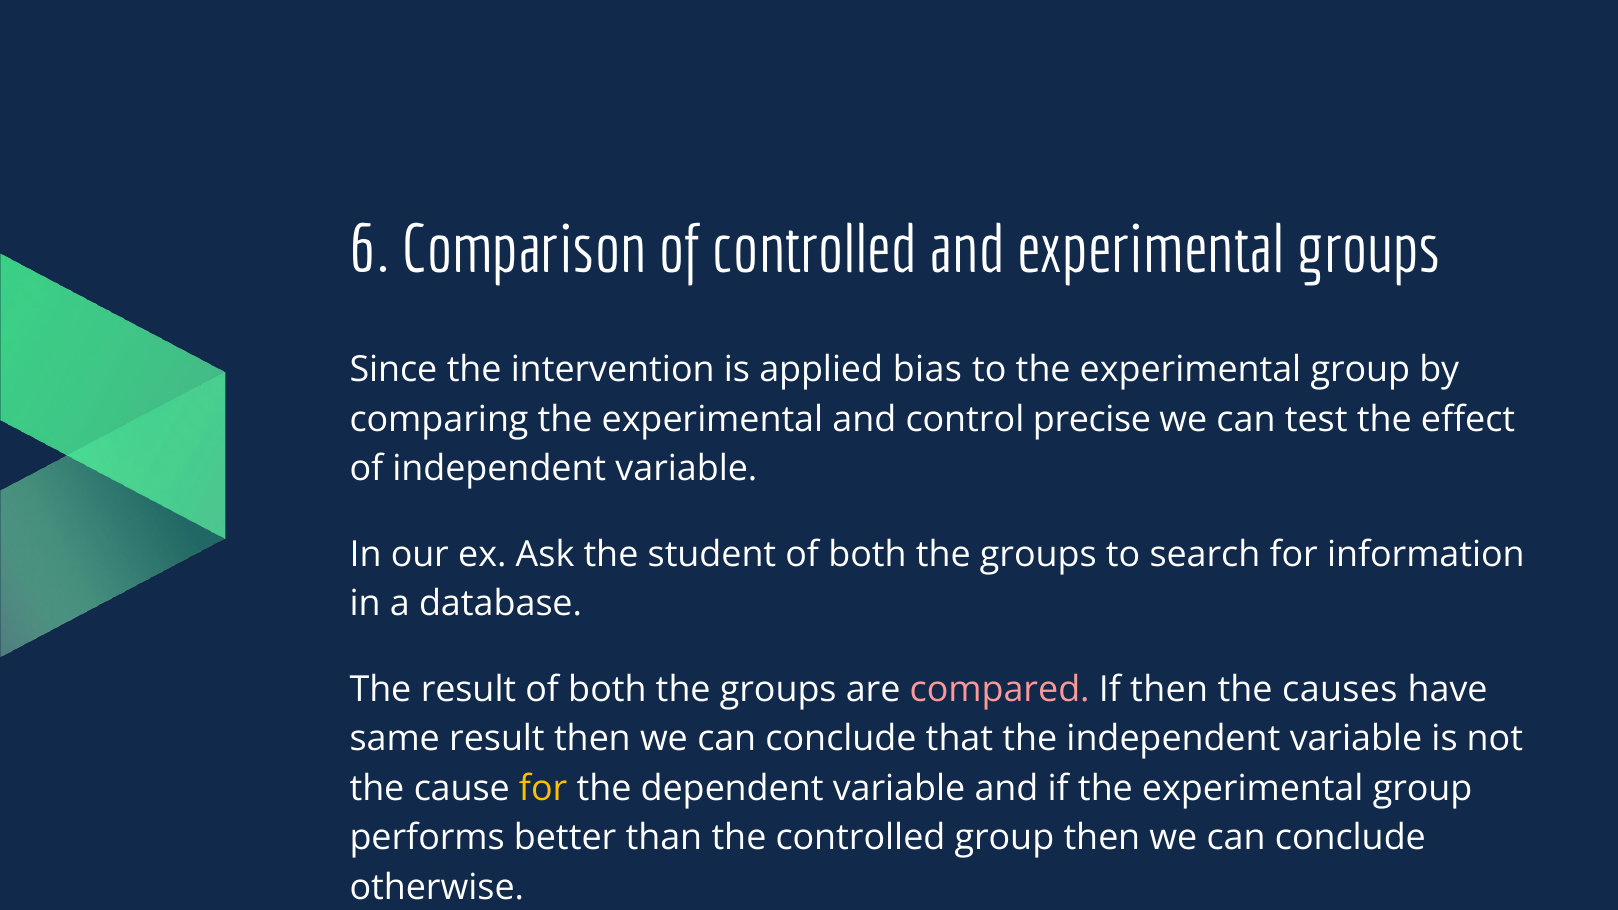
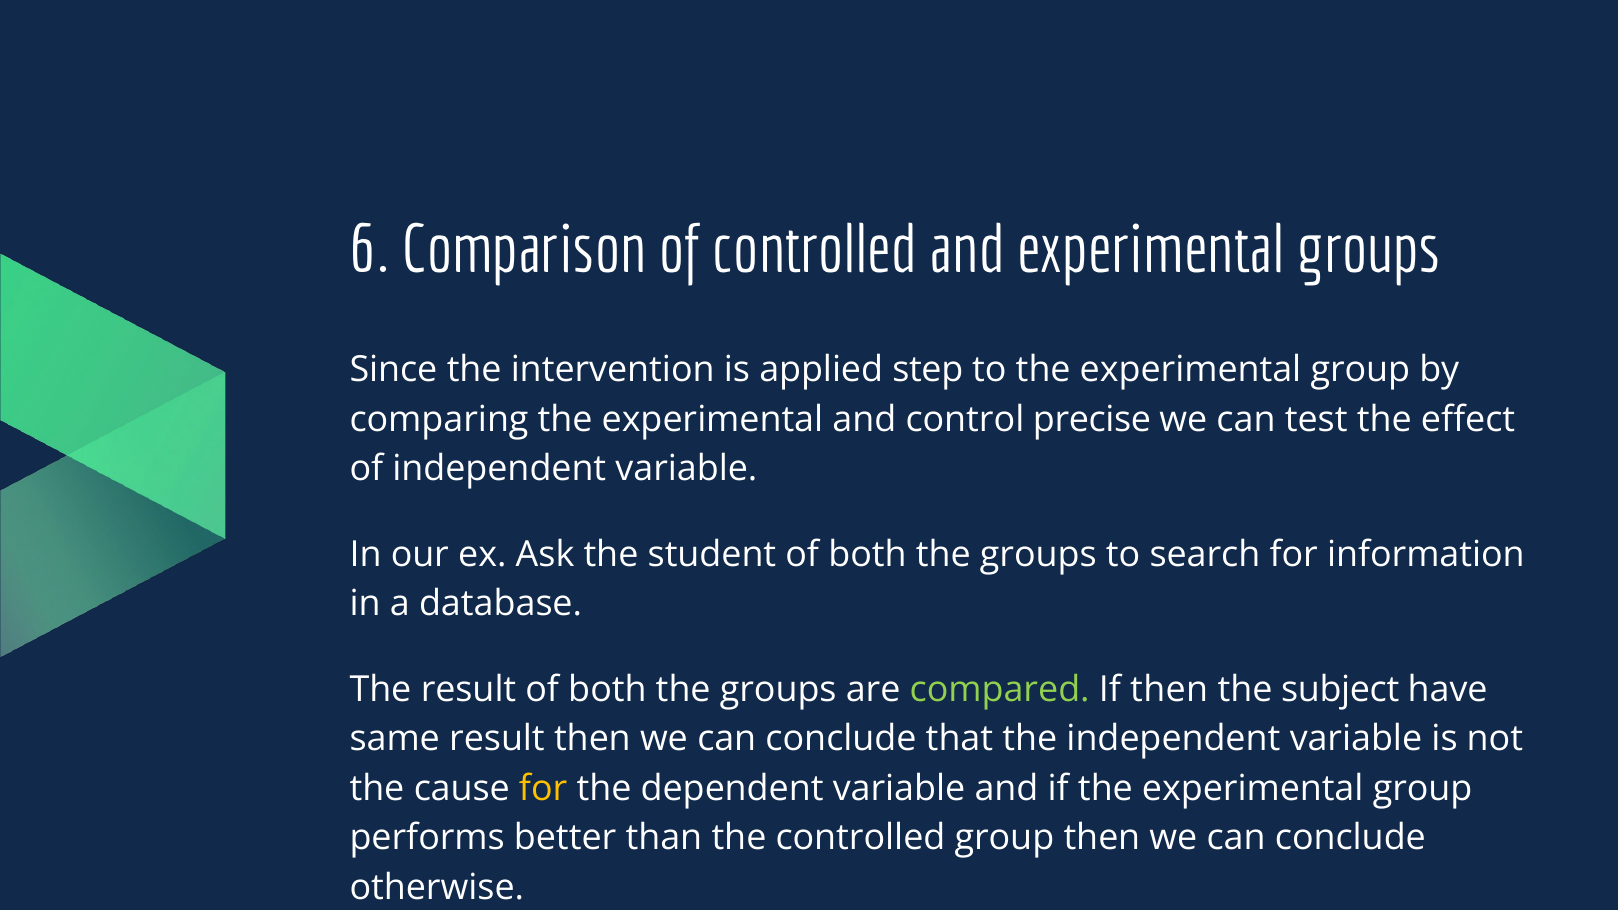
bias: bias -> step
compared colour: pink -> light green
causes: causes -> subject
